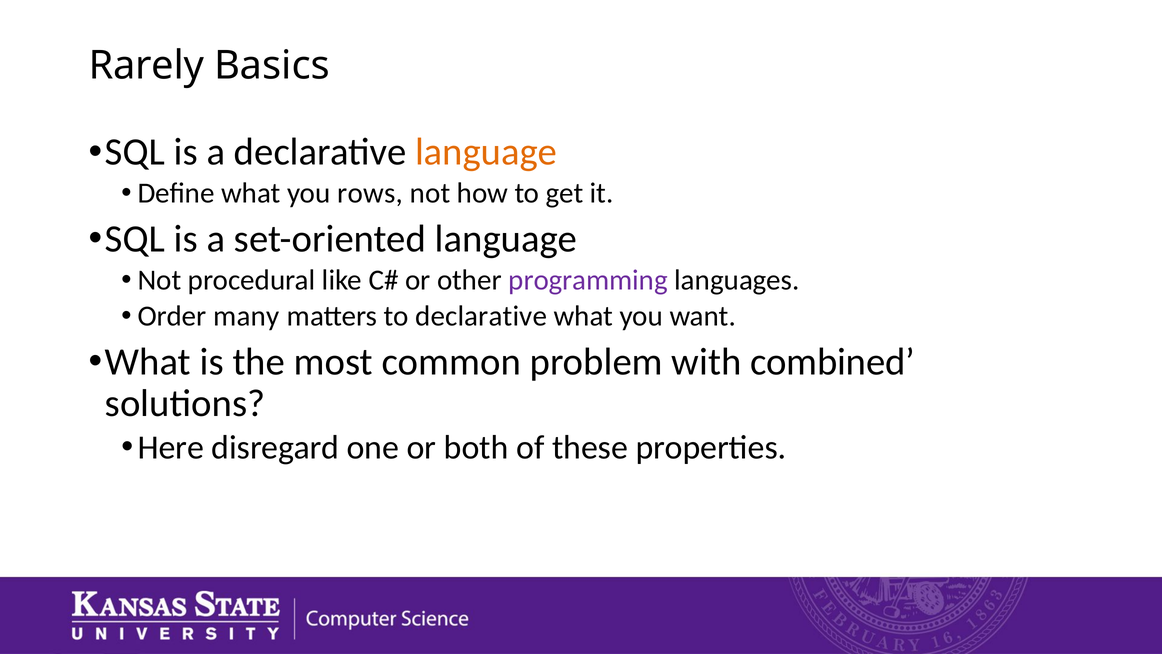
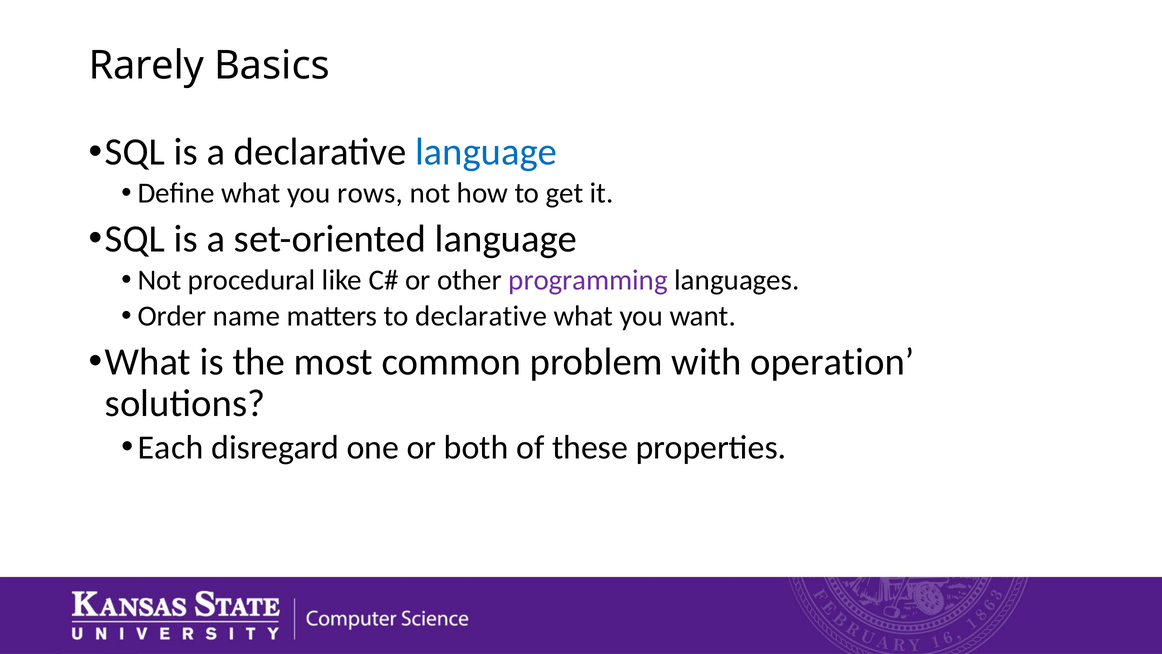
language at (486, 152) colour: orange -> blue
many: many -> name
combined: combined -> operation
Here: Here -> Each
